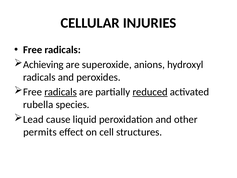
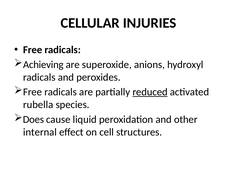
radicals at (61, 92) underline: present -> none
Lead: Lead -> Does
permits: permits -> internal
